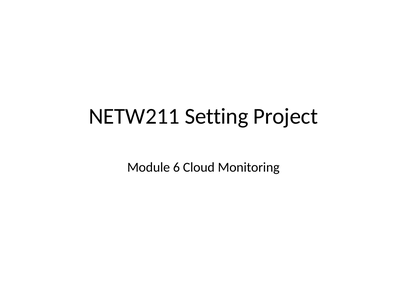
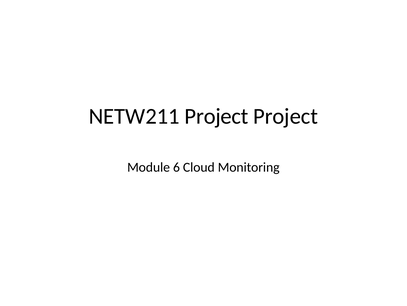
NETW211 Setting: Setting -> Project
